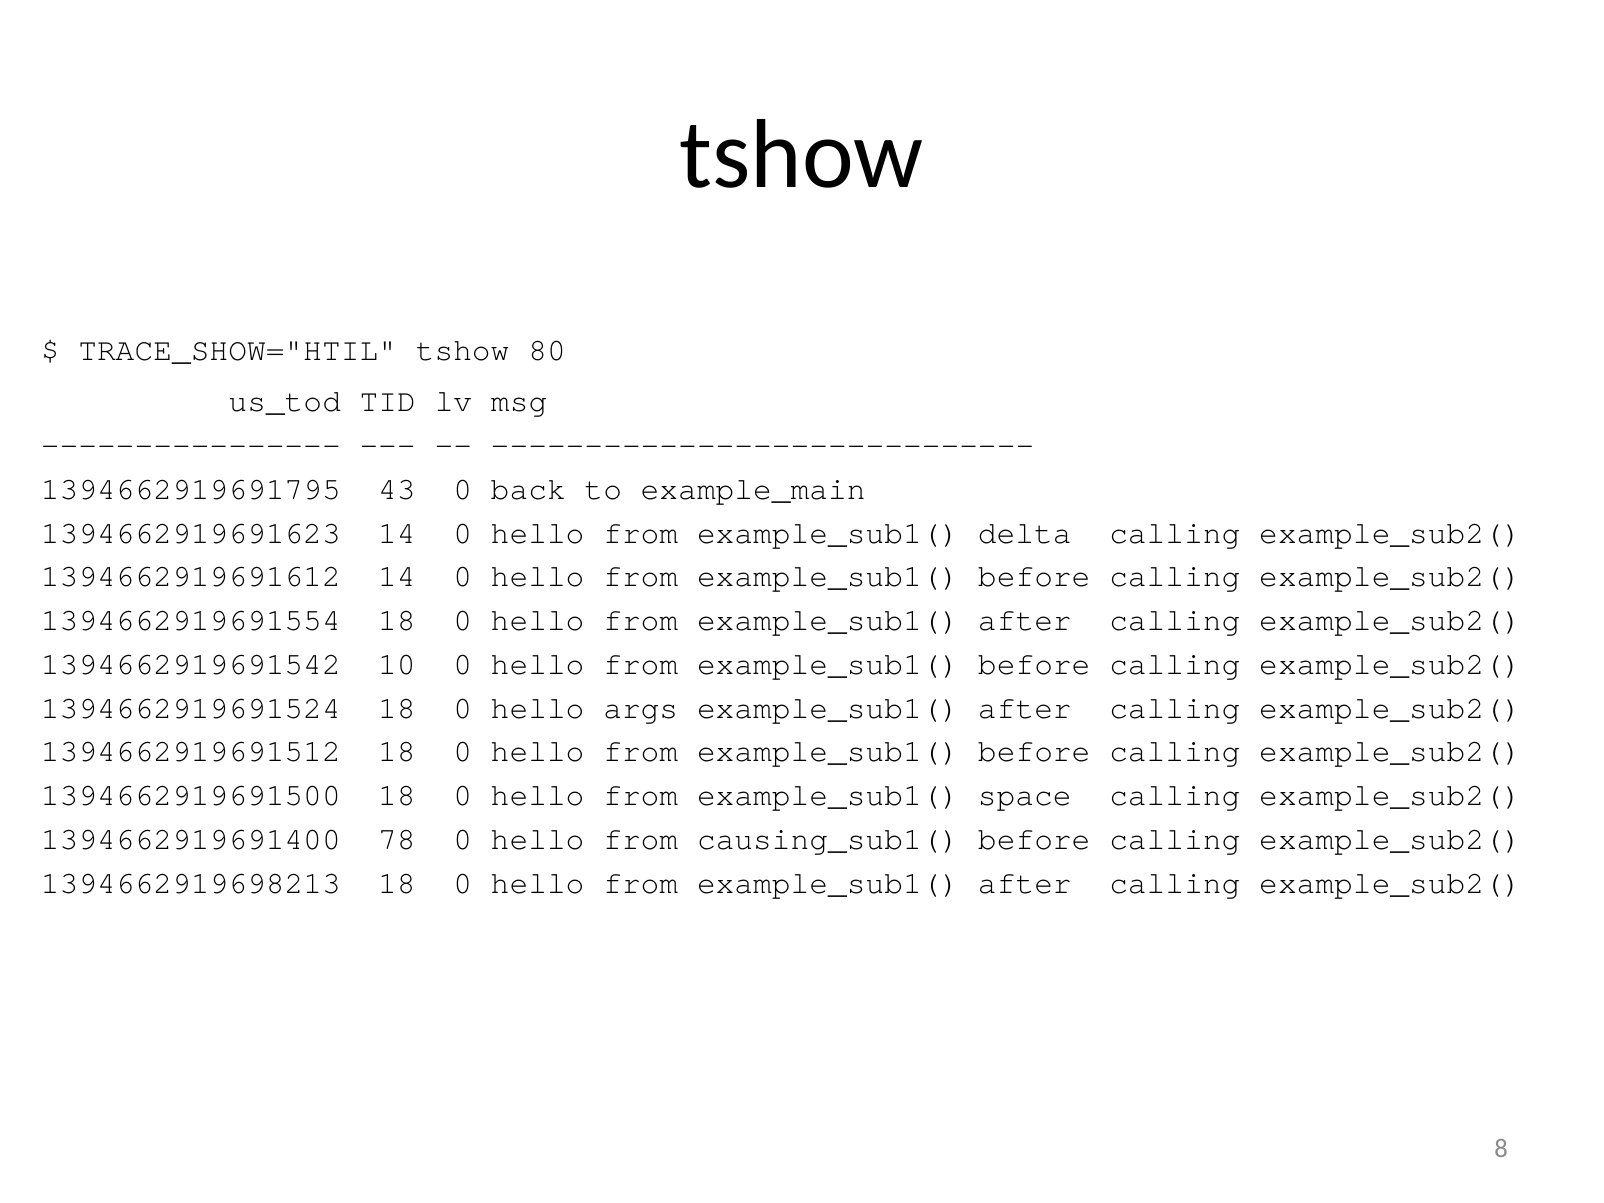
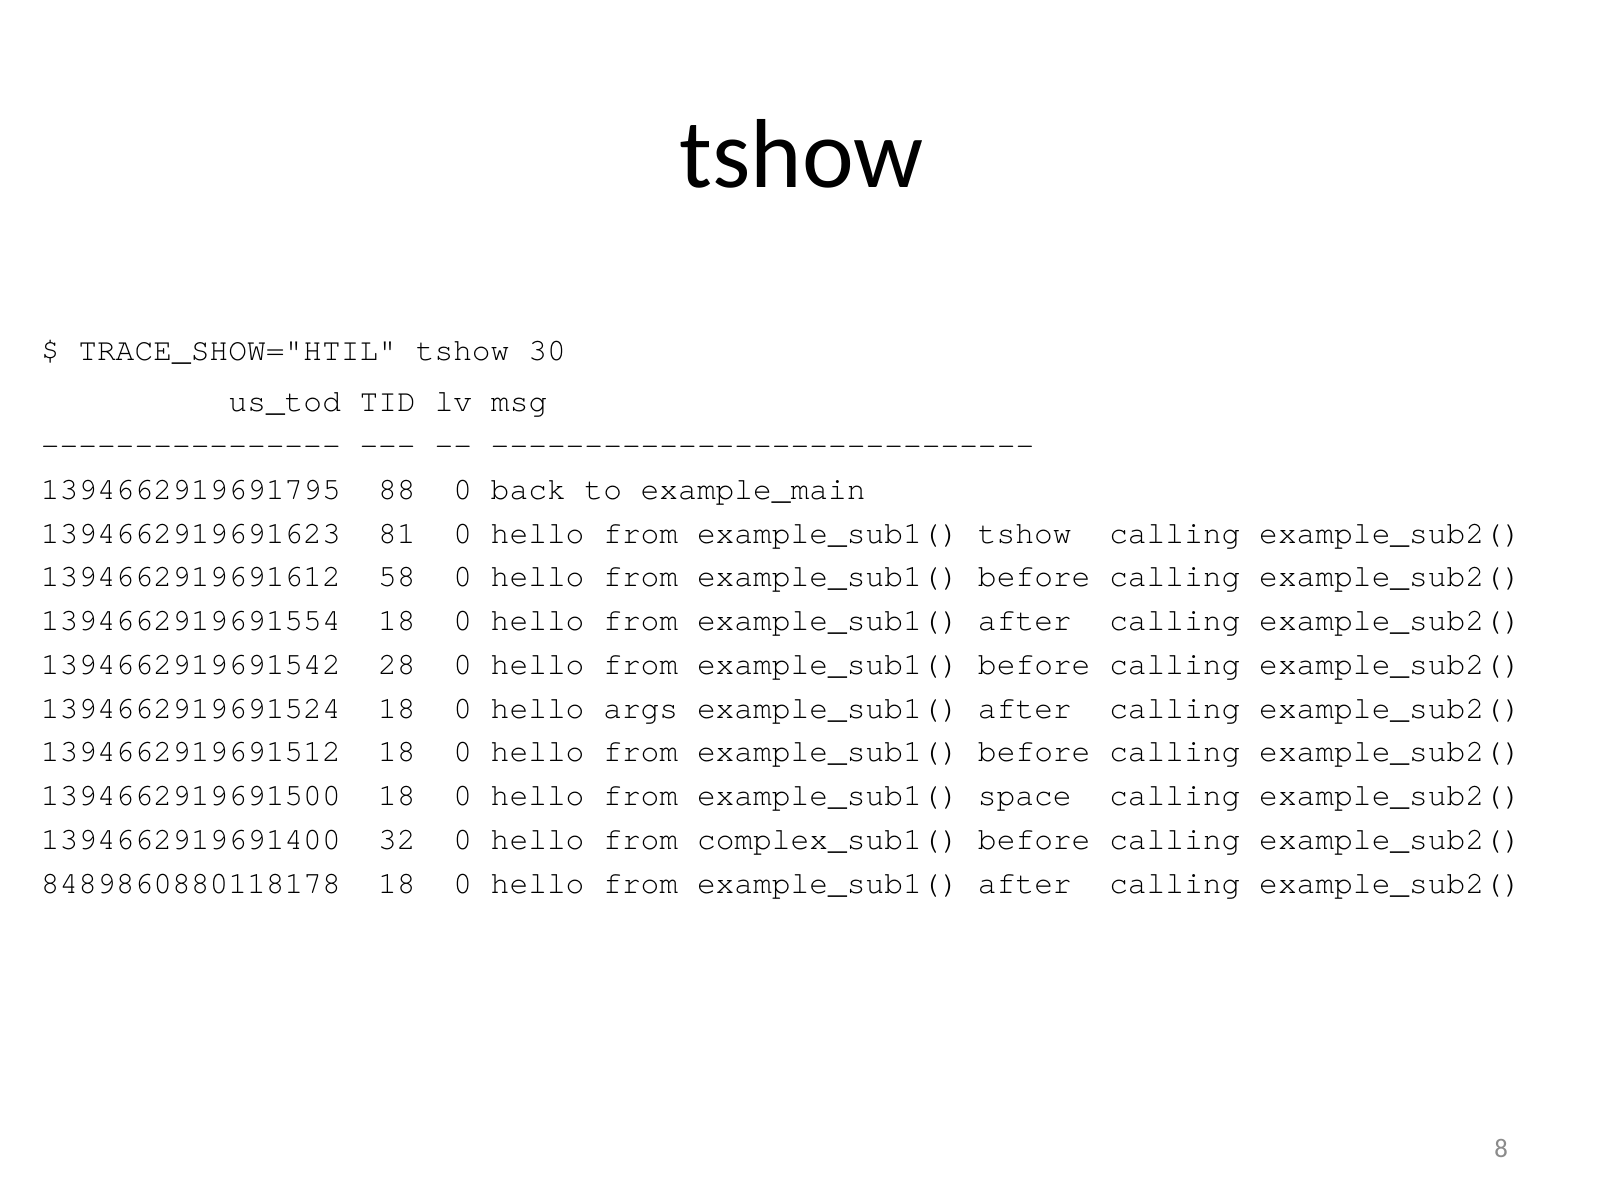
80: 80 -> 30
43: 43 -> 88
1394662919691623 14: 14 -> 81
example_sub1( delta: delta -> tshow
1394662919691612 14: 14 -> 58
10: 10 -> 28
78: 78 -> 32
causing_sub1(: causing_sub1( -> complex_sub1(
1394662919698213: 1394662919698213 -> 8489860880118178
